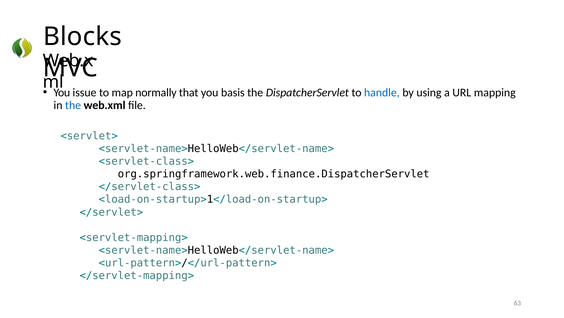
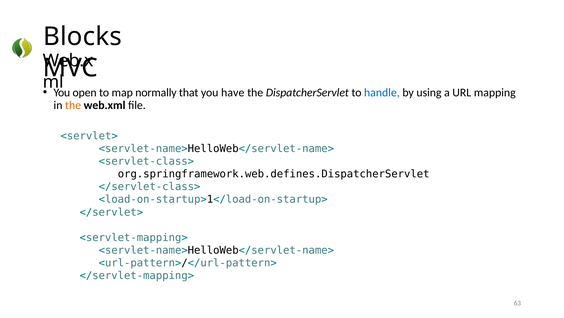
issue: issue -> open
basis: basis -> have
the at (73, 105) colour: blue -> orange
org.springframework.web.finance.DispatcherServlet: org.springframework.web.finance.DispatcherServlet -> org.springframework.web.defines.DispatcherServlet
